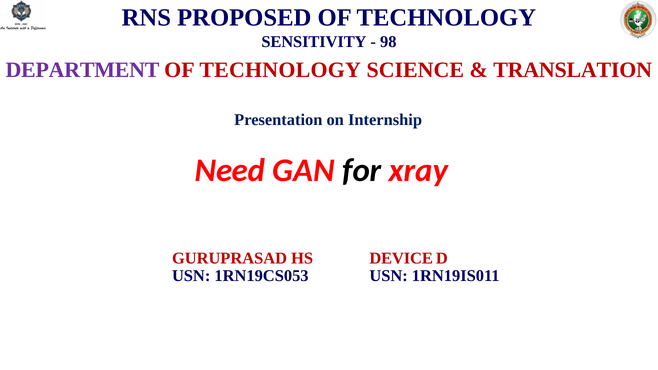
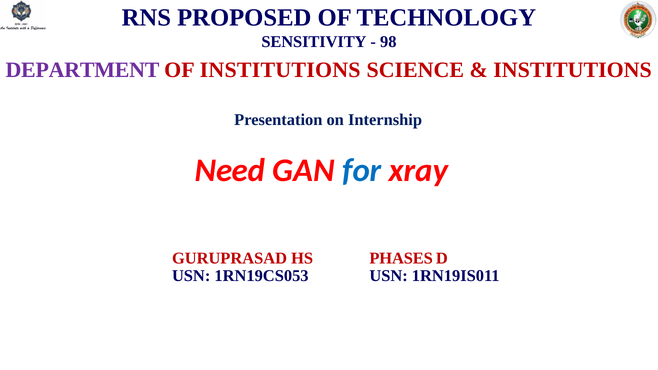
TECHNOLOGY at (280, 70): TECHNOLOGY -> INSTITUTIONS
TRANSLATION at (573, 70): TRANSLATION -> INSTITUTIONS
for colour: black -> blue
DEVICE: DEVICE -> PHASES
